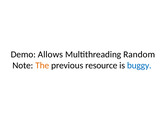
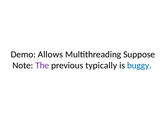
Random: Random -> Suppose
The colour: orange -> purple
resource: resource -> typically
